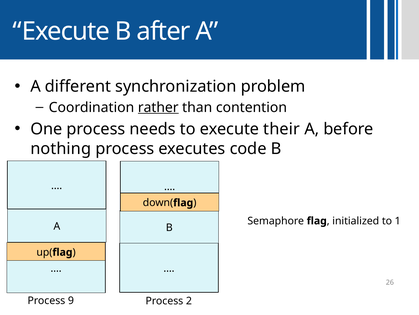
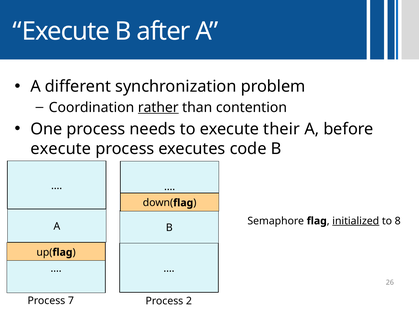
nothing at (61, 148): nothing -> execute
initialized underline: none -> present
1: 1 -> 8
9: 9 -> 7
